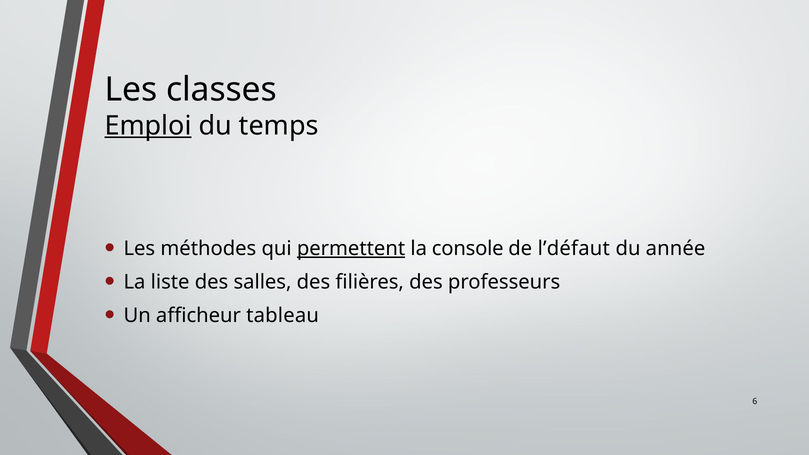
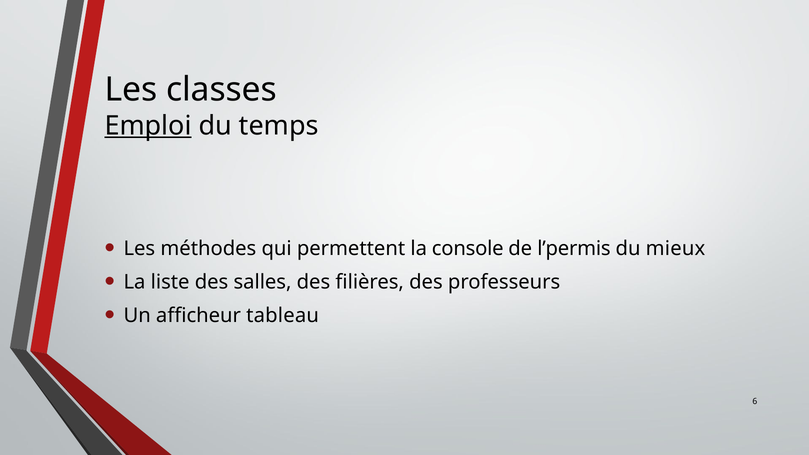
permettent underline: present -> none
l’défaut: l’défaut -> l’permis
année: année -> mieux
